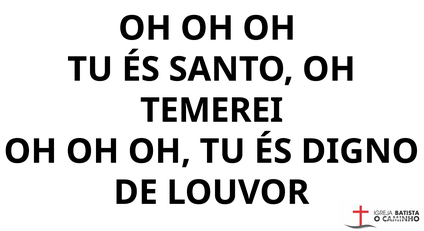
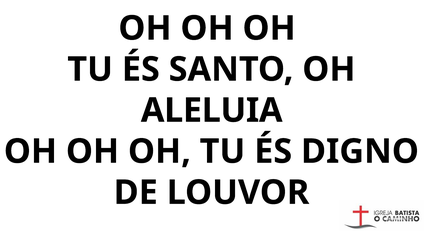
TEMEREI: TEMEREI -> ALELUIA
